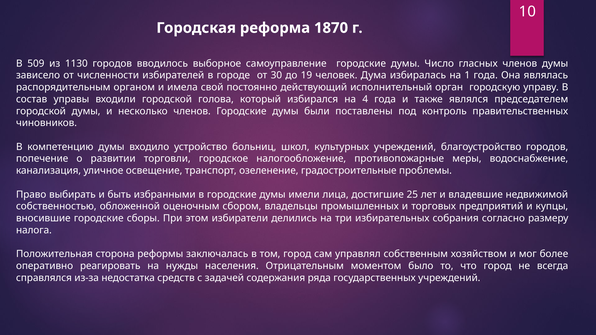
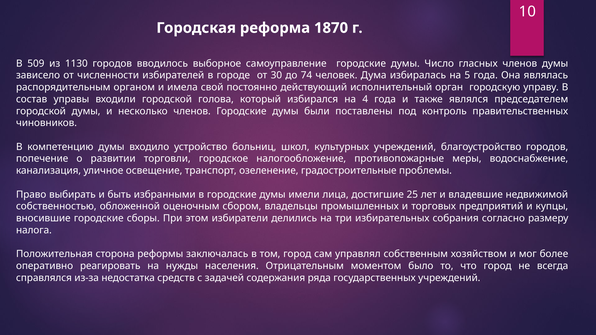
19: 19 -> 74
1: 1 -> 5
